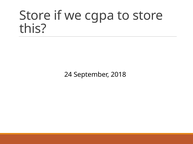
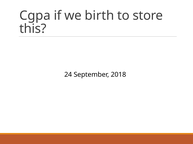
Store at (35, 16): Store -> Cgpa
cgpa: cgpa -> birth
